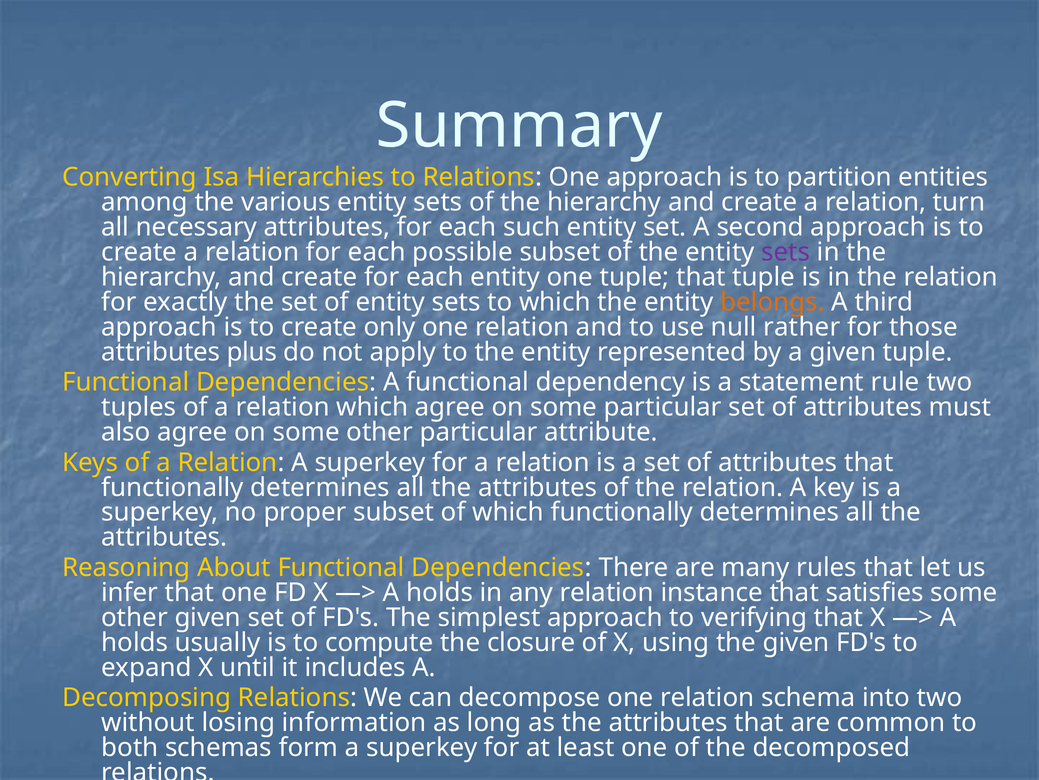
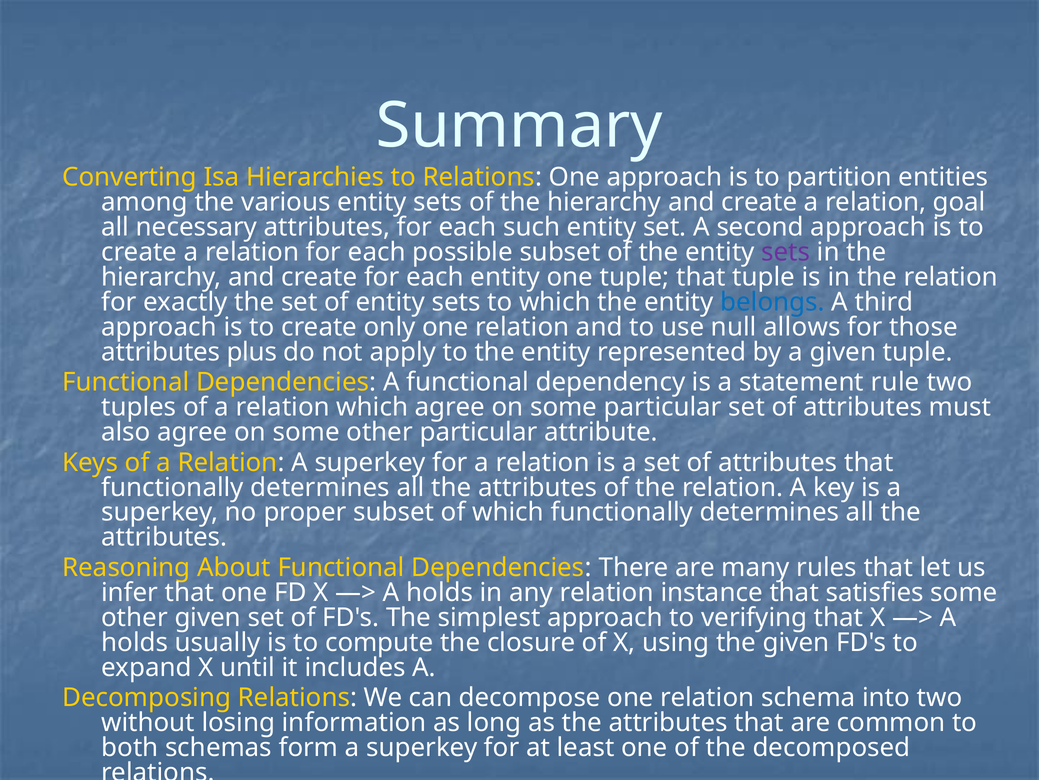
turn: turn -> goal
belongs colour: orange -> blue
rather: rather -> allows
